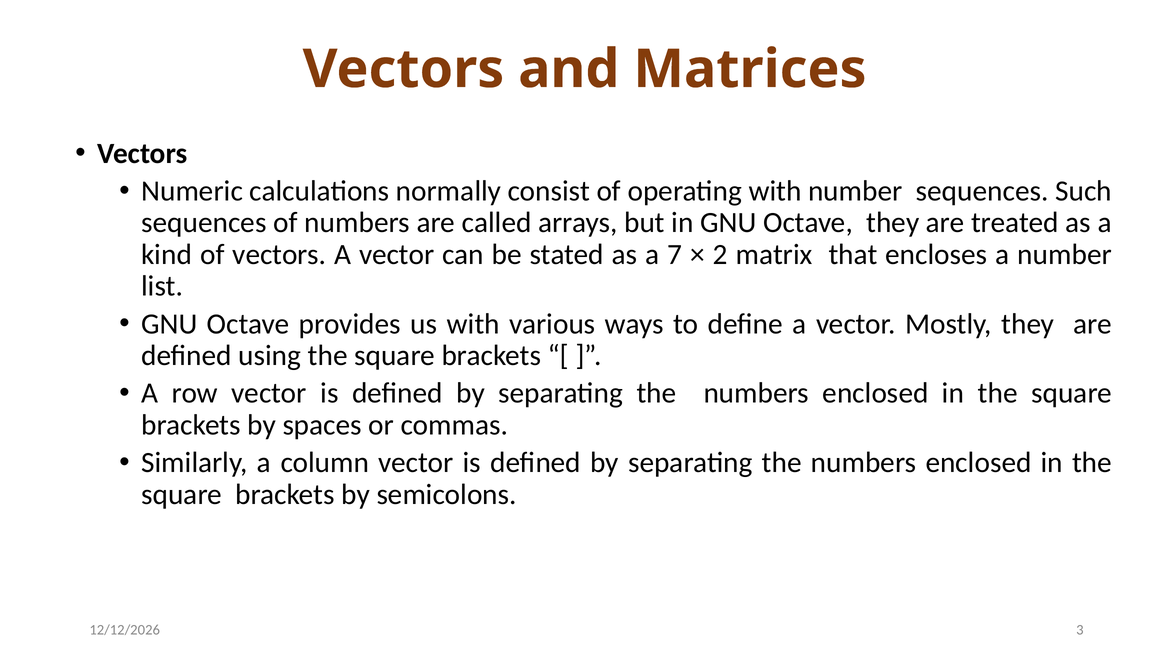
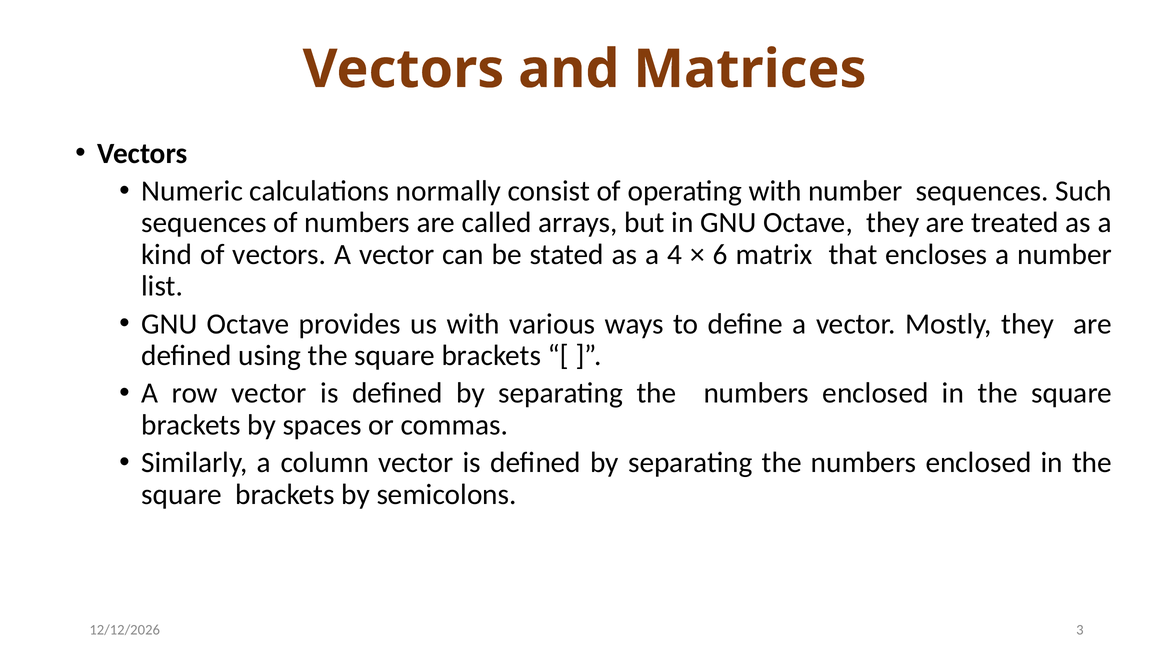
7: 7 -> 4
2: 2 -> 6
